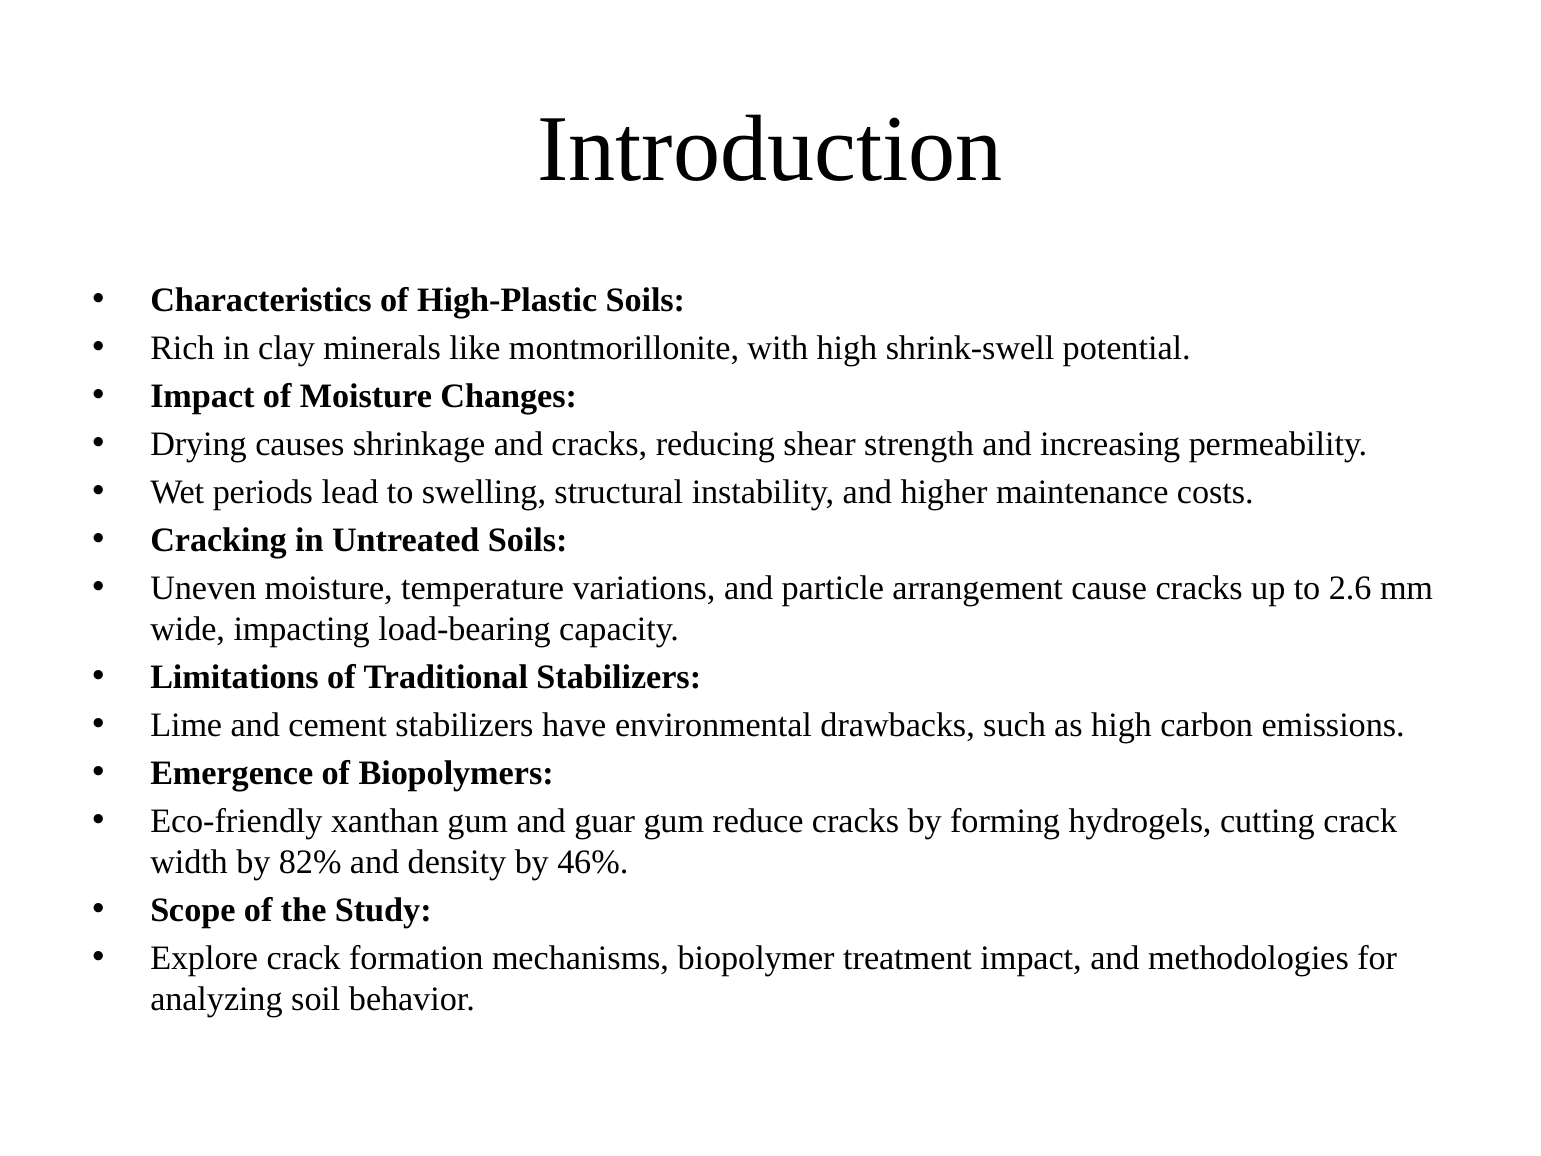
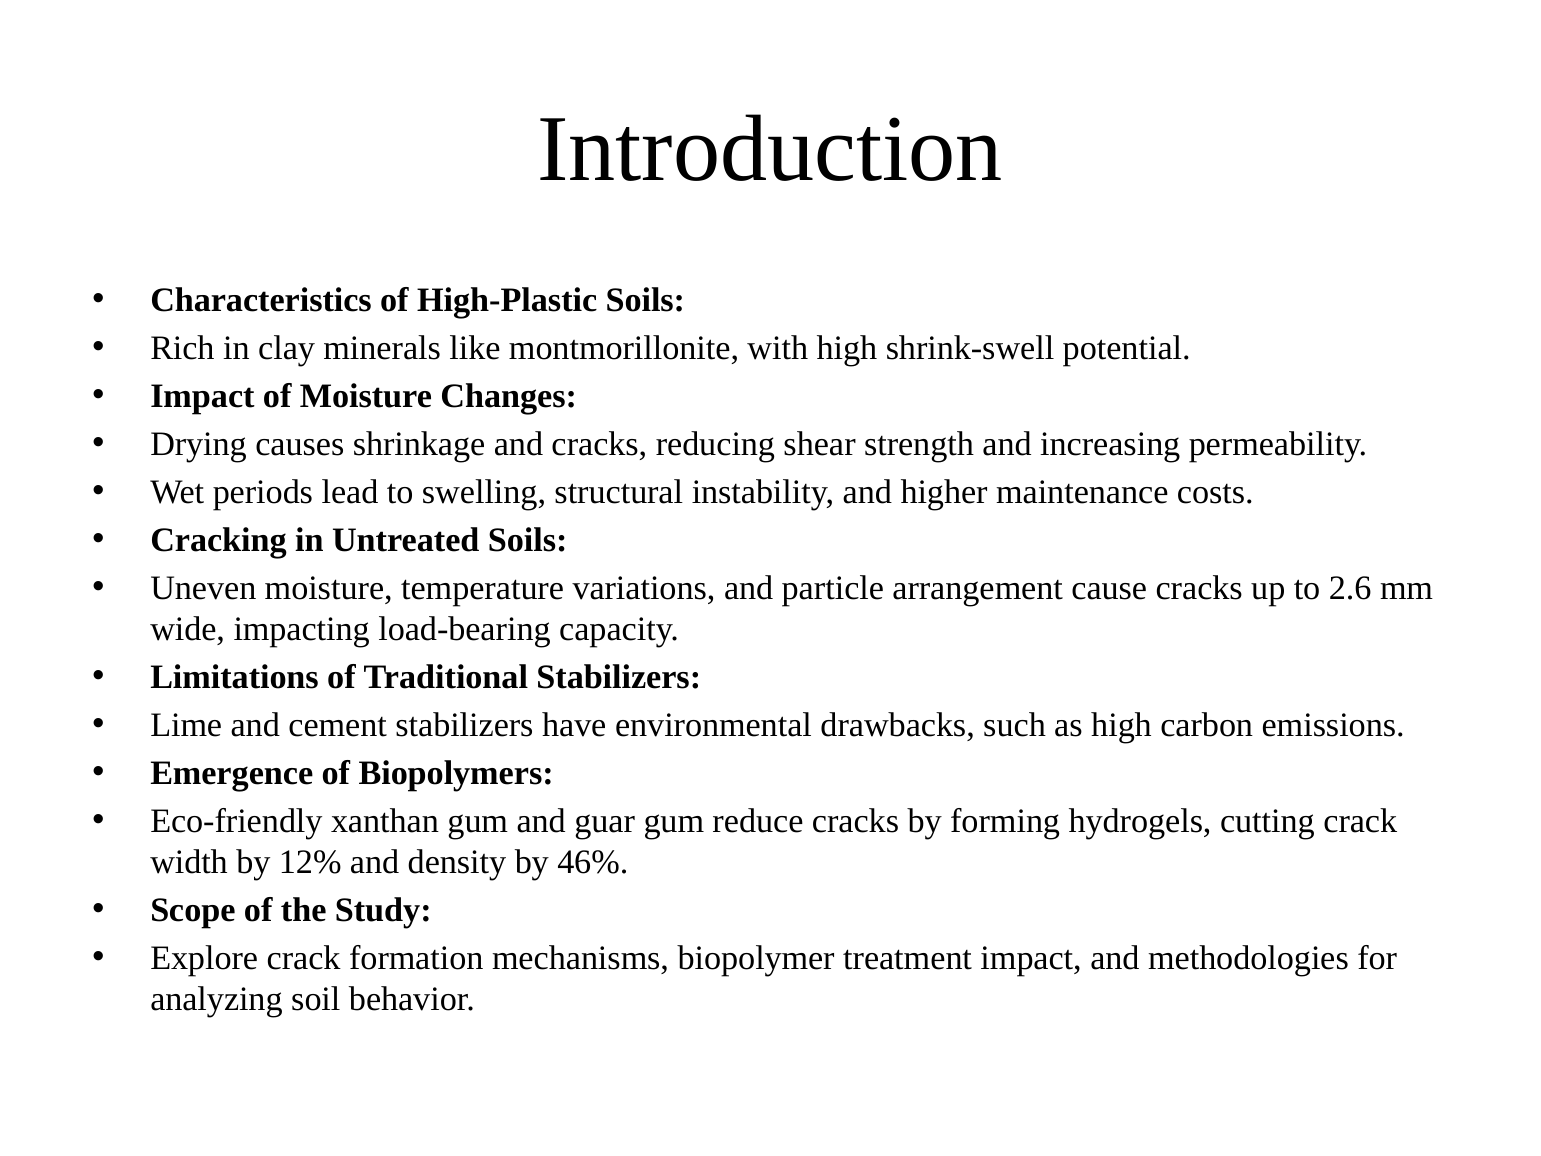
82%: 82% -> 12%
